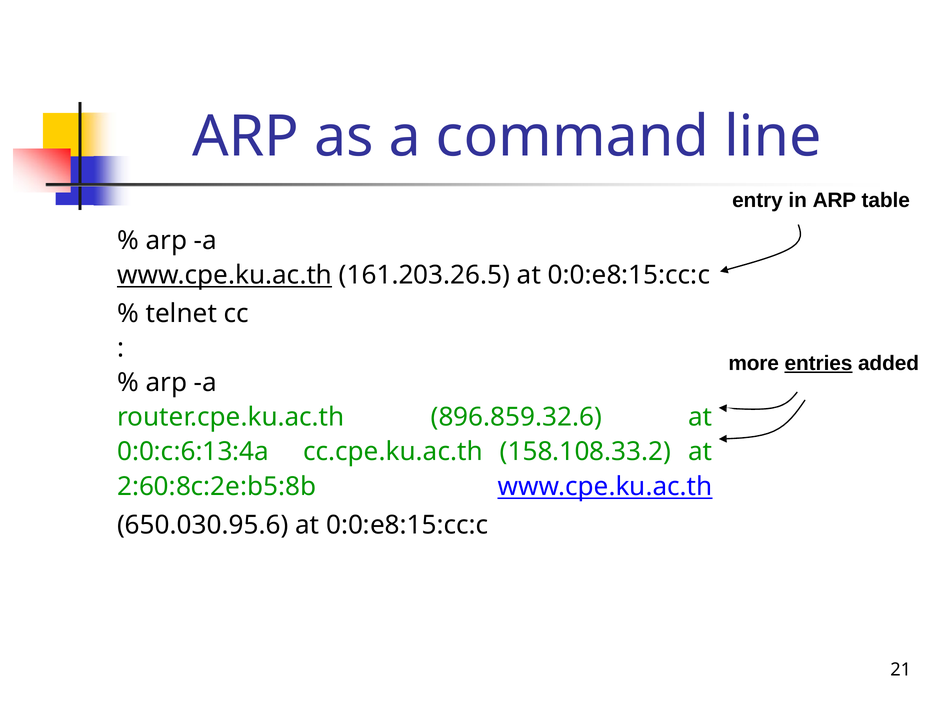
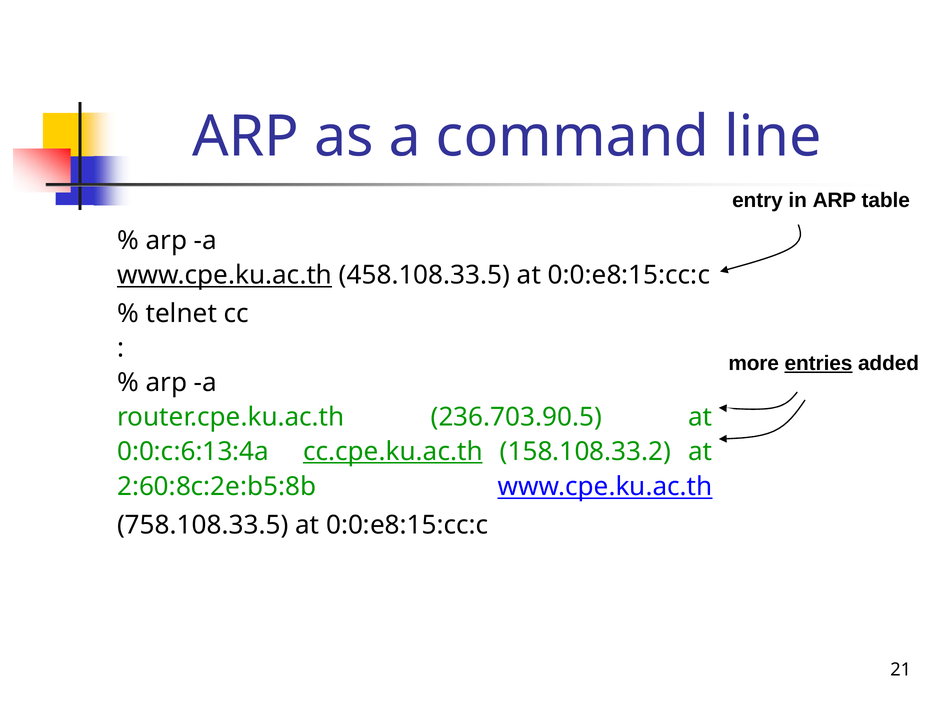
161.203.26.5: 161.203.26.5 -> 458.108.33.5
896.859.32.6: 896.859.32.6 -> 236.703.90.5
cc.cpe.ku.ac.th underline: none -> present
650.030.95.6: 650.030.95.6 -> 758.108.33.5
